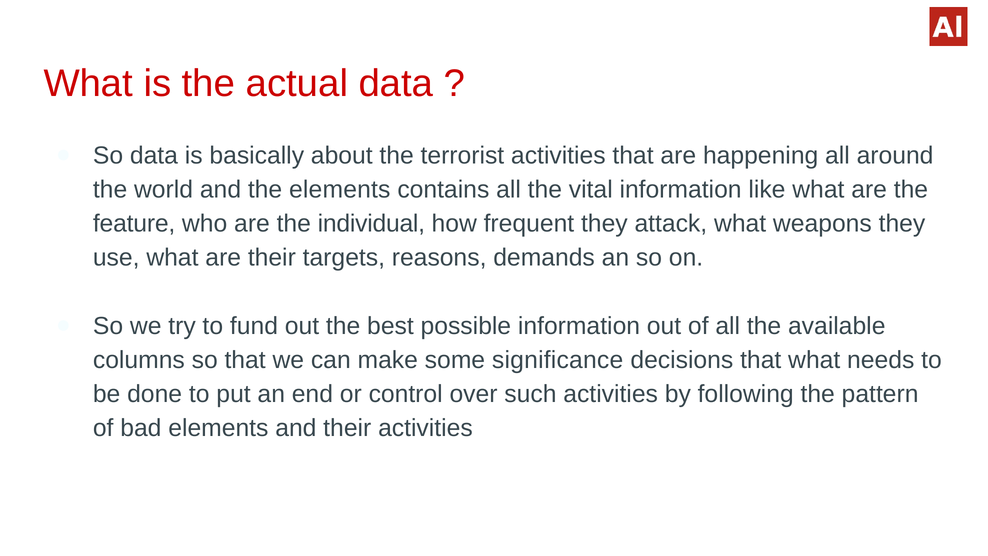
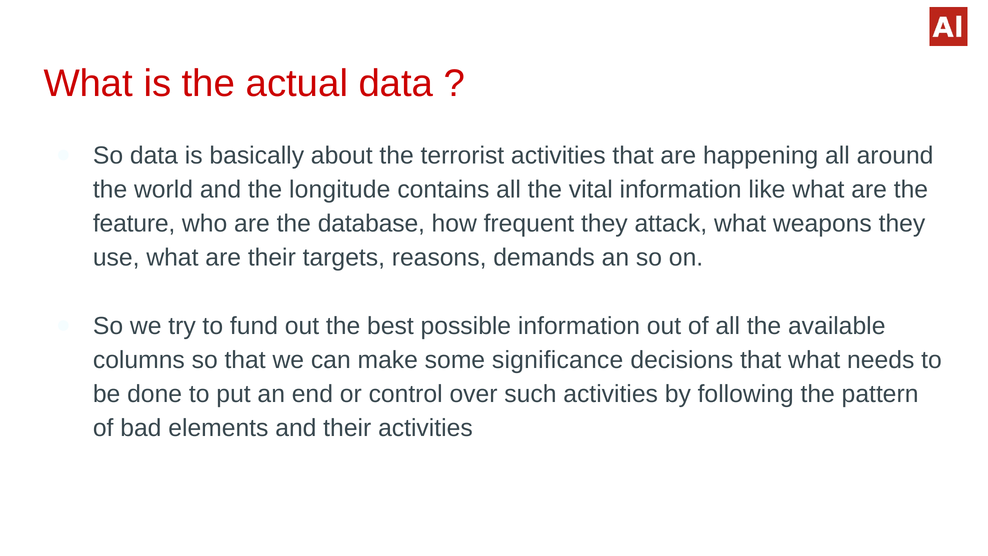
the elements: elements -> longitude
individual: individual -> database
